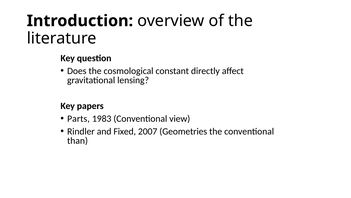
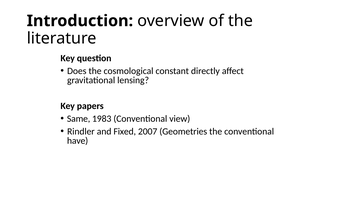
Parts: Parts -> Same
than: than -> have
